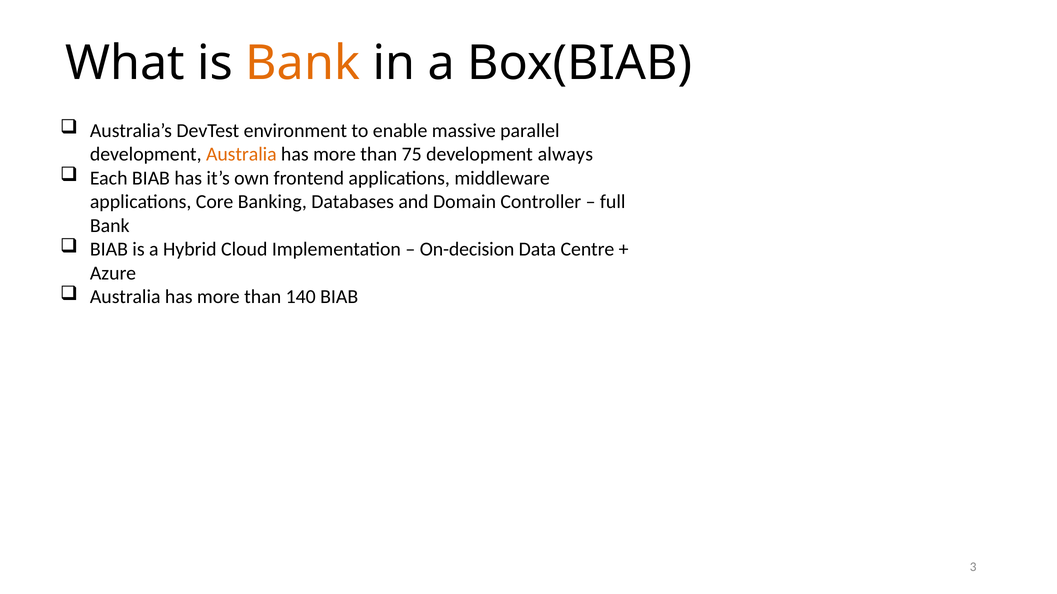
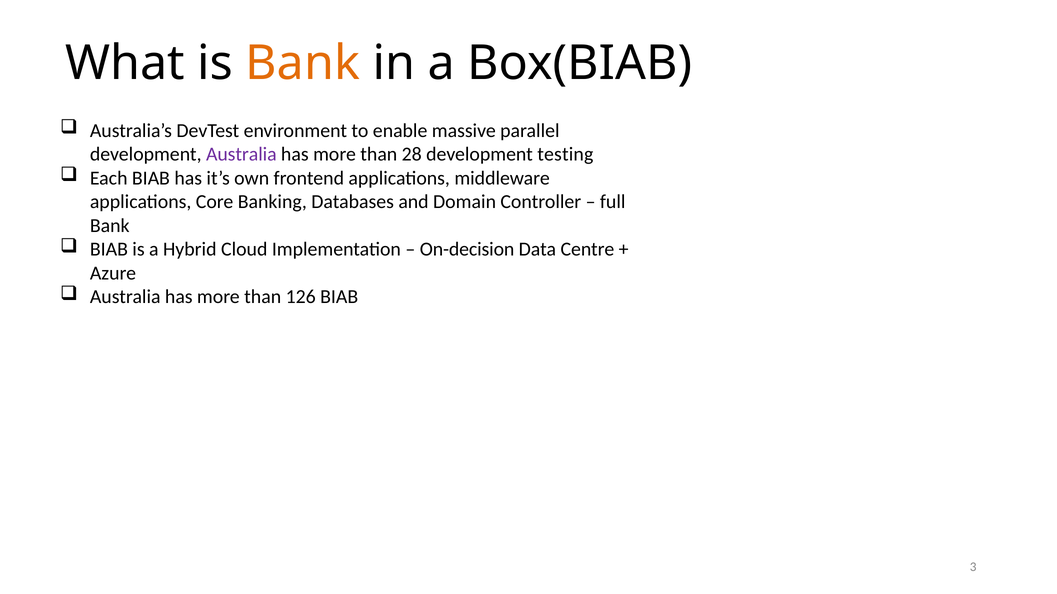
Australia at (241, 155) colour: orange -> purple
75: 75 -> 28
always: always -> testing
140: 140 -> 126
